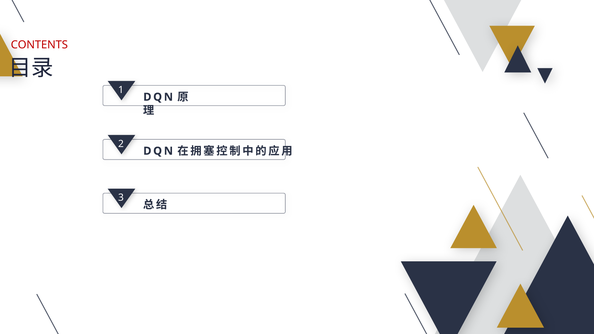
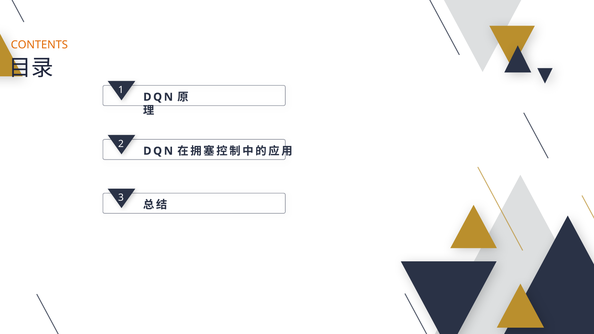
CONTENTS colour: red -> orange
